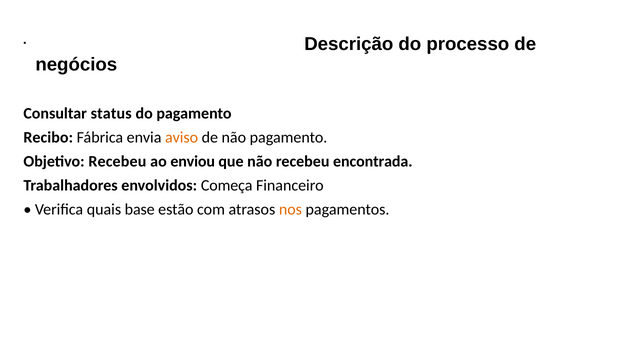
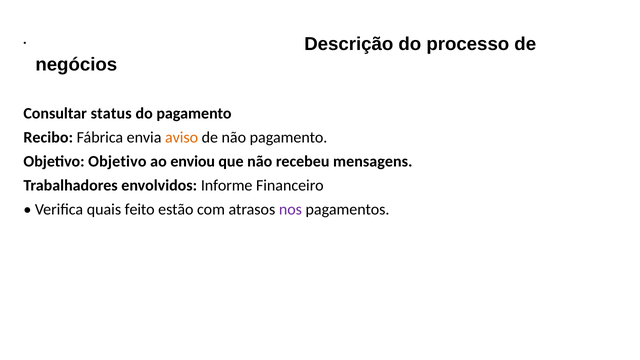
Objetivo Recebeu: Recebeu -> Objetivo
encontrada: encontrada -> mensagens
Começa: Começa -> Informe
base: base -> feito
nos colour: orange -> purple
